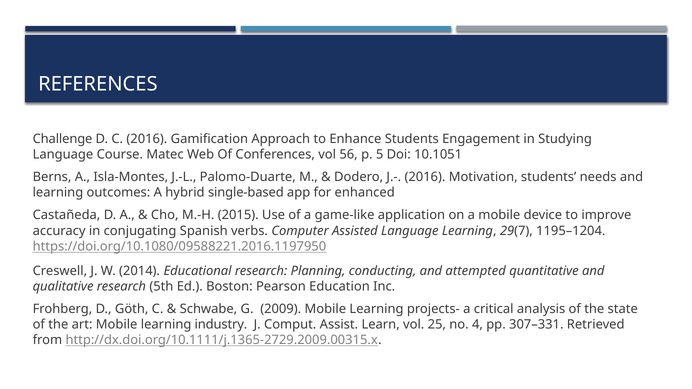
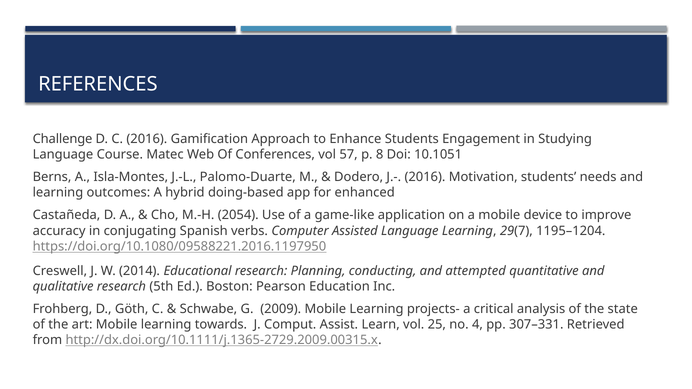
56: 56 -> 57
5: 5 -> 8
single-based: single-based -> doing-based
2015: 2015 -> 2054
industry: industry -> towards
